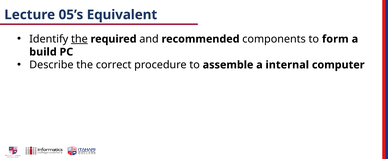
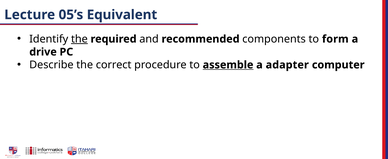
build: build -> drive
assemble underline: none -> present
internal: internal -> adapter
